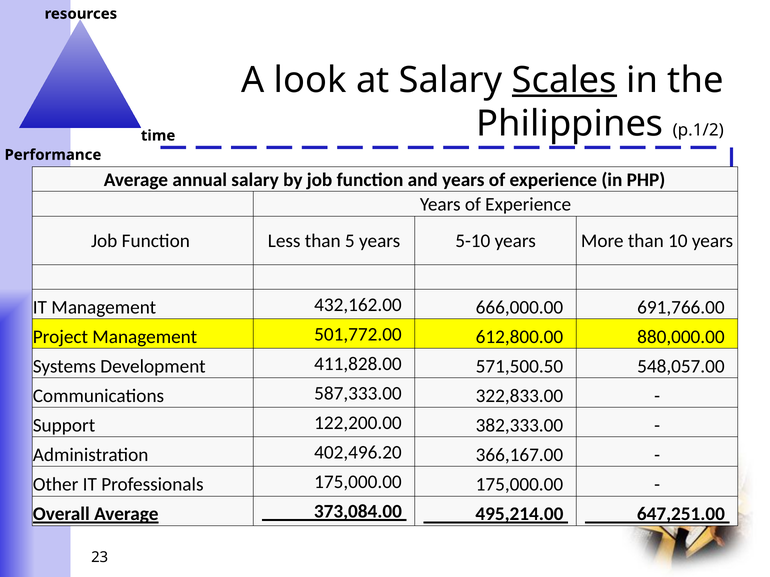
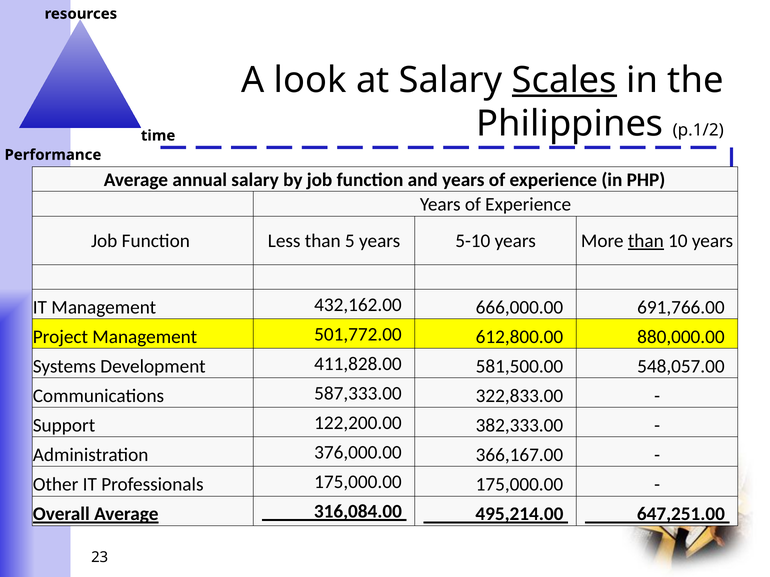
than at (646, 241) underline: none -> present
571,500.50: 571,500.50 -> 581,500.00
402,496.20: 402,496.20 -> 376,000.00
373,084.00: 373,084.00 -> 316,084.00
